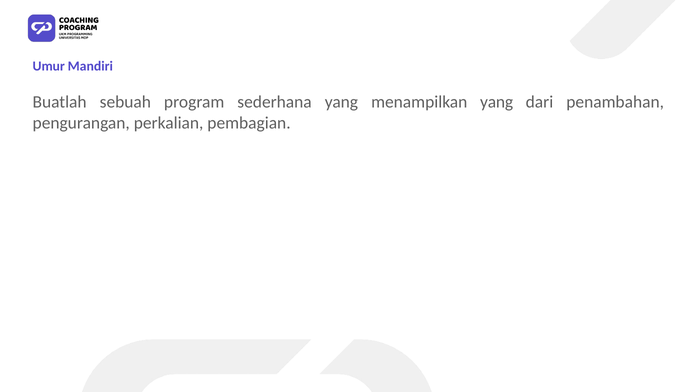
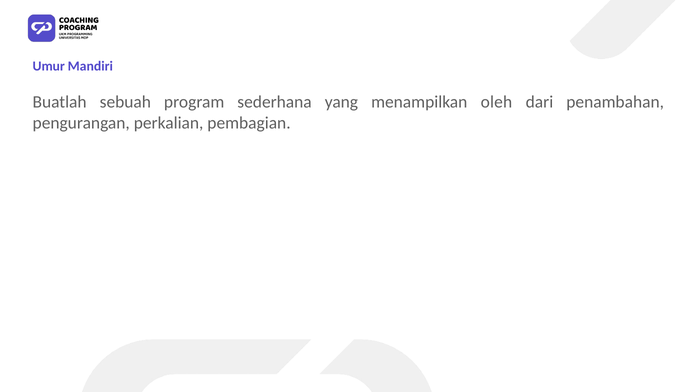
menampilkan yang: yang -> oleh
